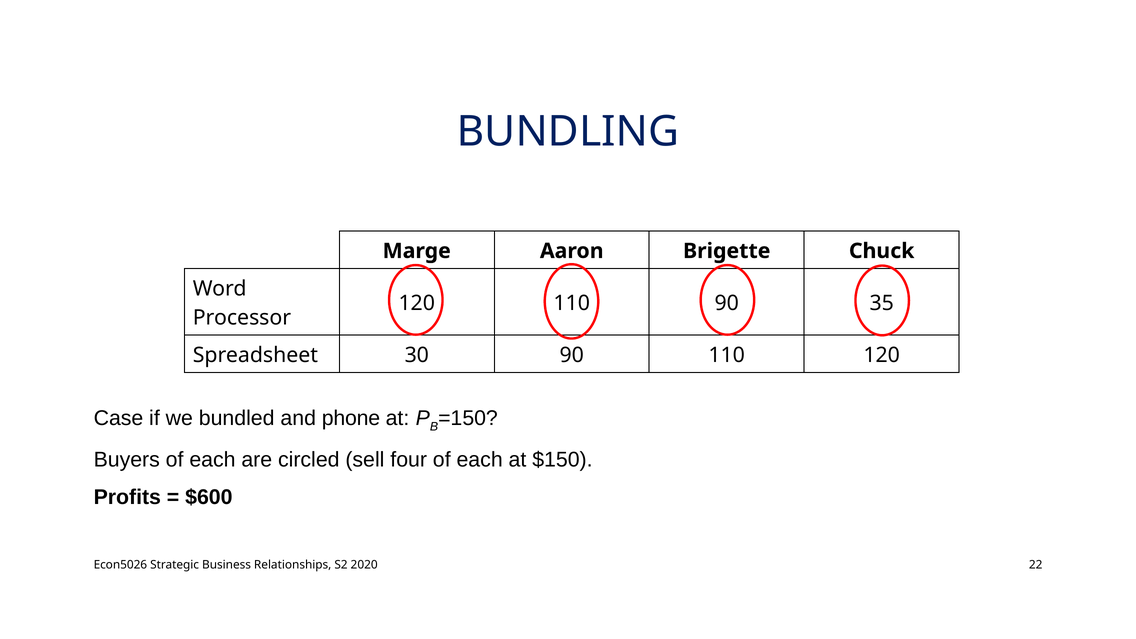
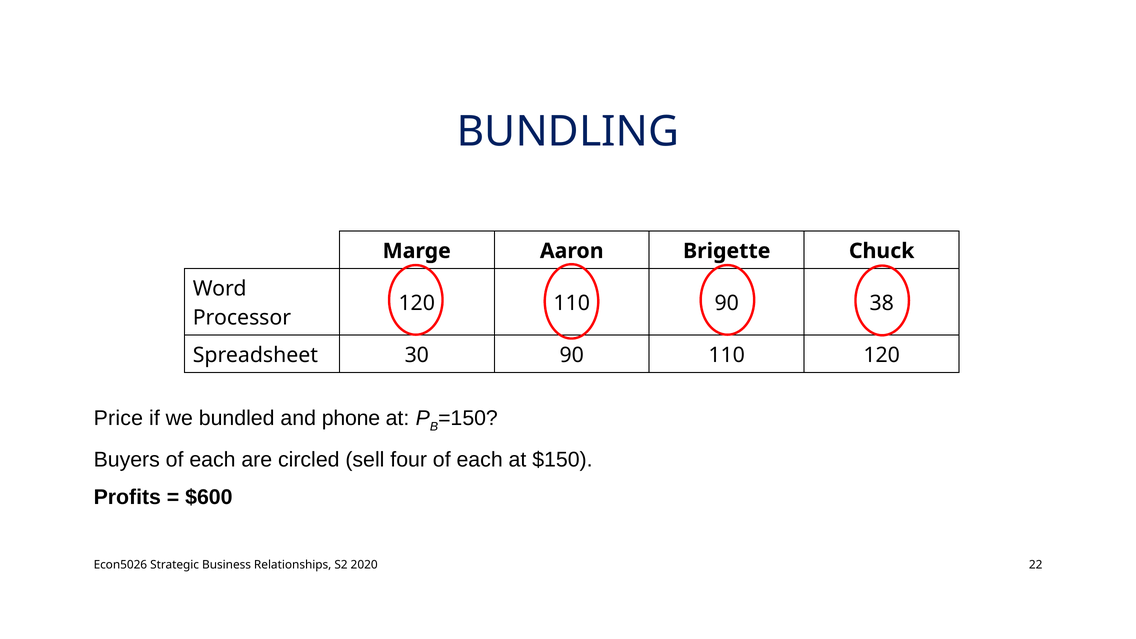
35: 35 -> 38
Case: Case -> Price
